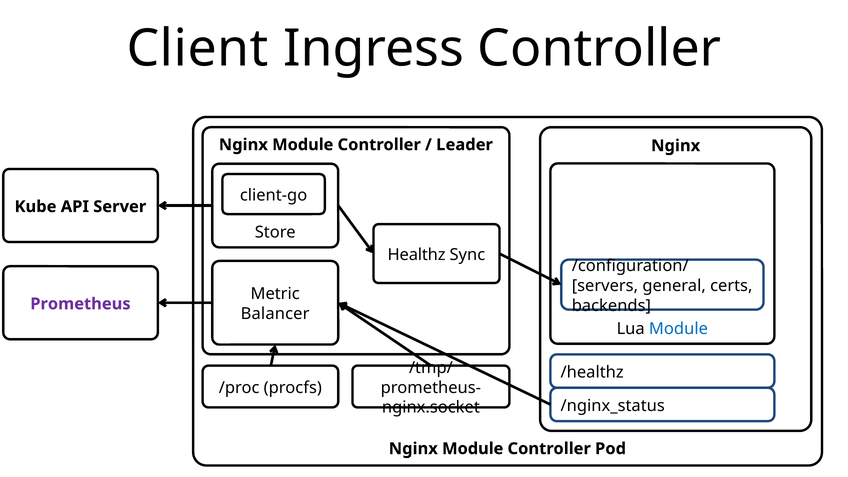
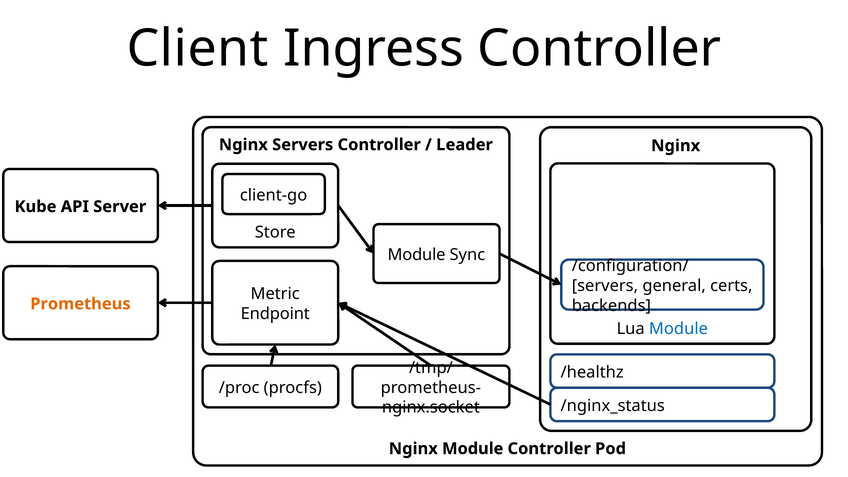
Module at (303, 145): Module -> Servers
Healthz at (417, 255): Healthz -> Module
Prometheus colour: purple -> orange
Balancer: Balancer -> Endpoint
